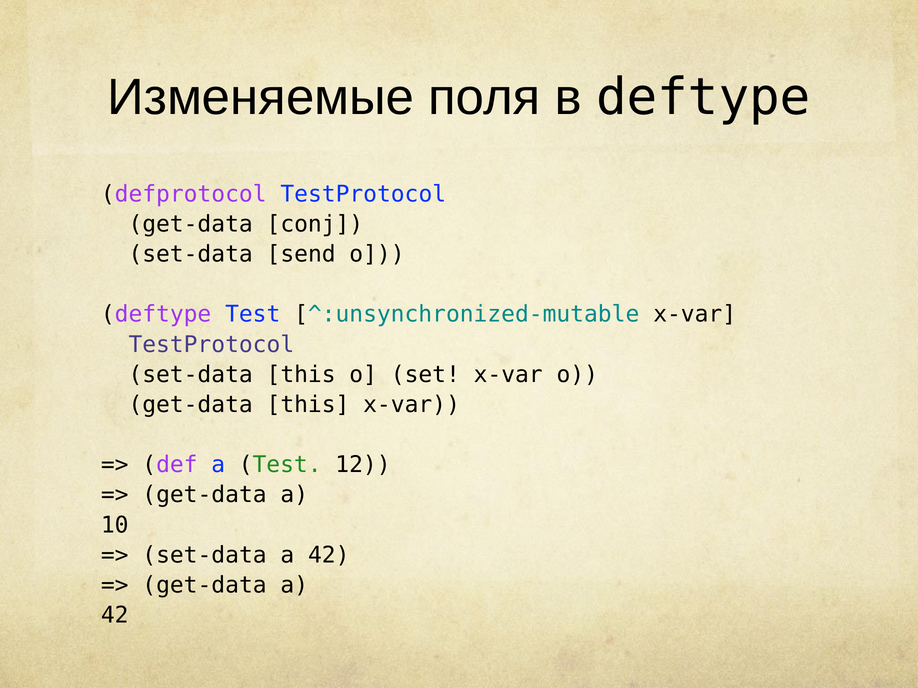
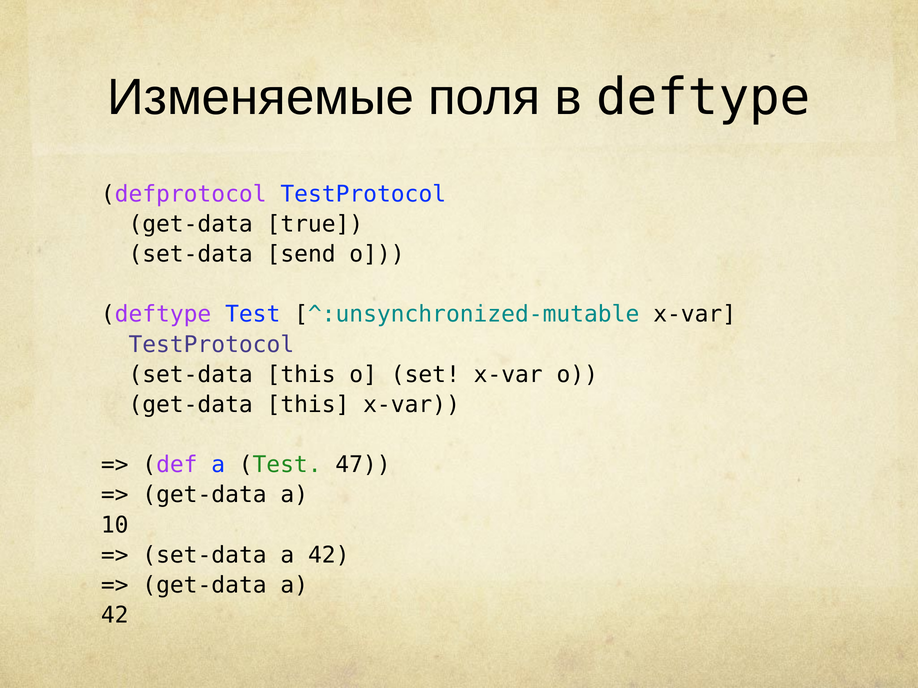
conj: conj -> true
12: 12 -> 47
